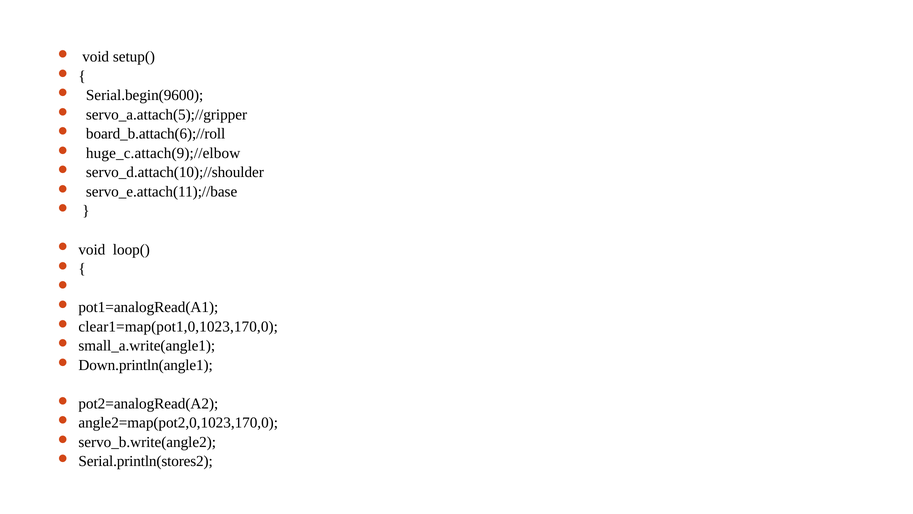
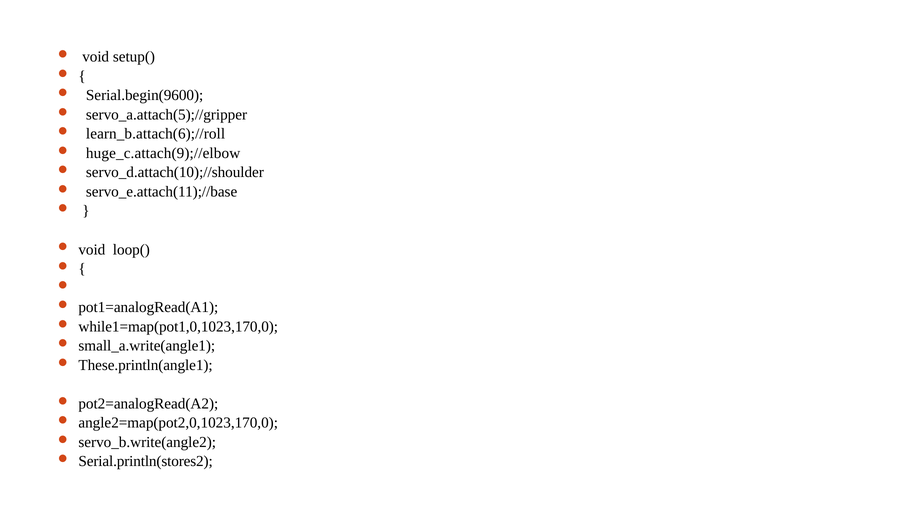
board_b.attach(6);//roll: board_b.attach(6);//roll -> learn_b.attach(6);//roll
clear1=map(pot1,0,1023,170,0: clear1=map(pot1,0,1023,170,0 -> while1=map(pot1,0,1023,170,0
Down.println(angle1: Down.println(angle1 -> These.println(angle1
